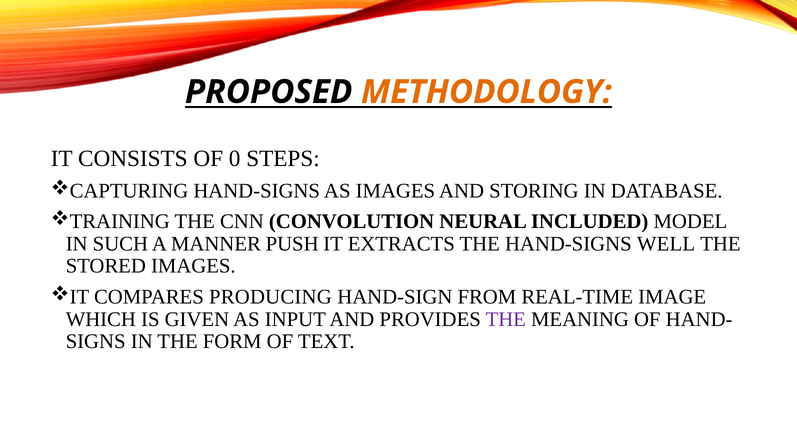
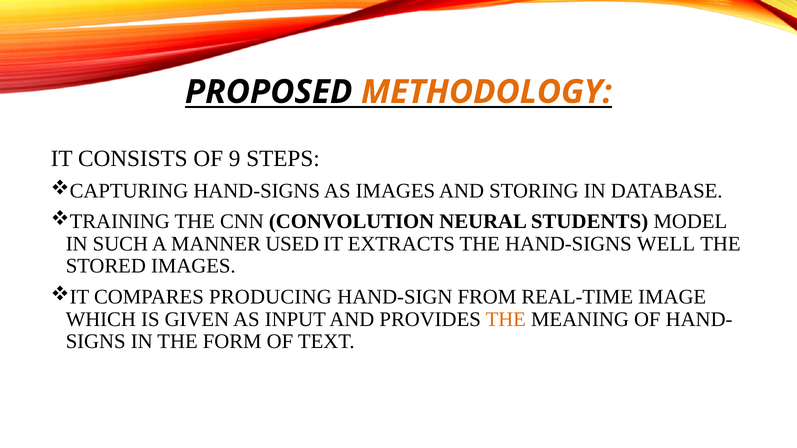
0: 0 -> 9
INCLUDED: INCLUDED -> STUDENTS
PUSH: PUSH -> USED
THE at (506, 319) colour: purple -> orange
